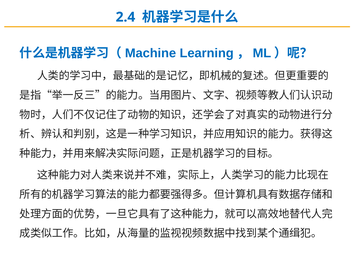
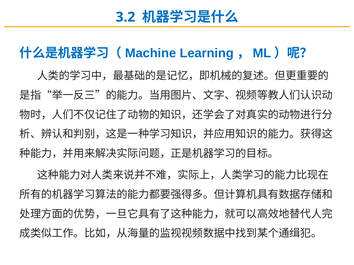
2.4: 2.4 -> 3.2
